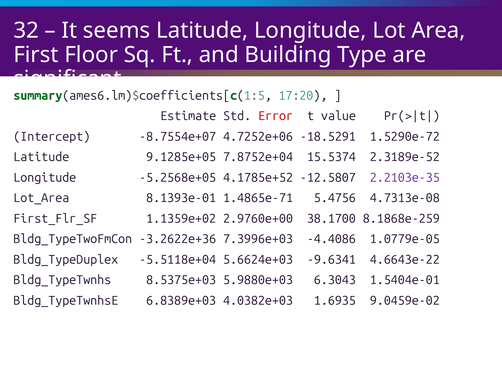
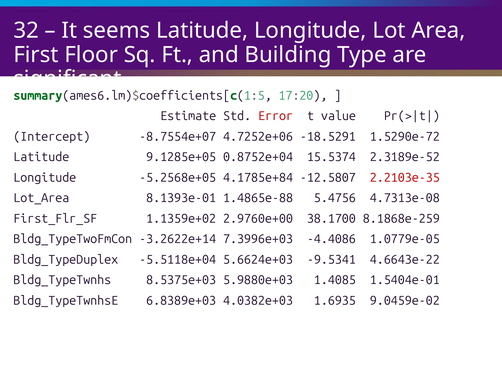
7.8752e+04: 7.8752e+04 -> 0.8752e+04
4.1785e+52: 4.1785e+52 -> 4.1785e+84
2.2103e-35 colour: purple -> red
1.4865e-71: 1.4865e-71 -> 1.4865e-88
-3.2622e+36: -3.2622e+36 -> -3.2622e+14
-9.6341: -9.6341 -> -9.5341
6.3043: 6.3043 -> 1.4085
